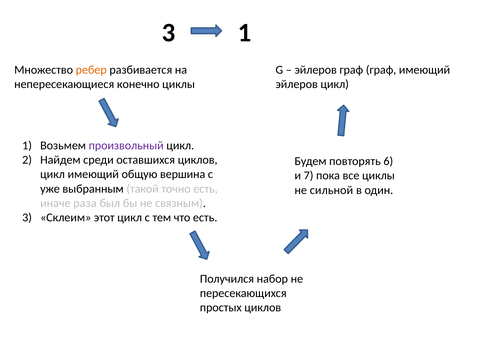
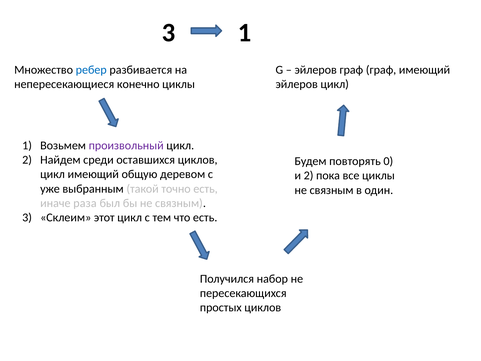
ребер colour: orange -> blue
6: 6 -> 0
вершина: вершина -> деревом
и 7: 7 -> 2
сильной at (331, 190): сильной -> связным
